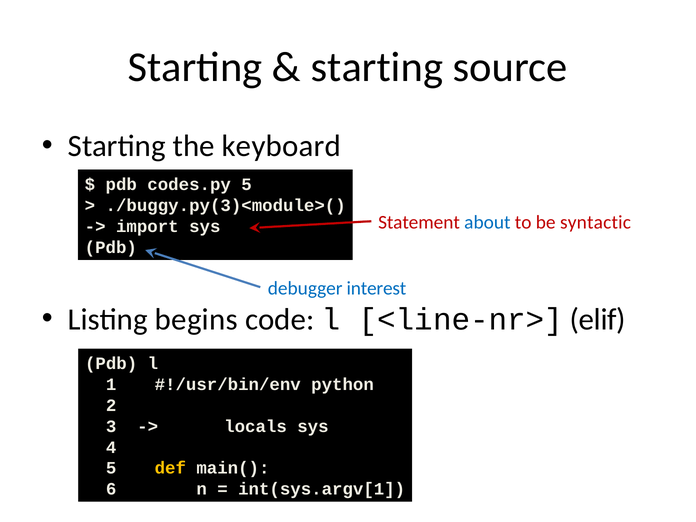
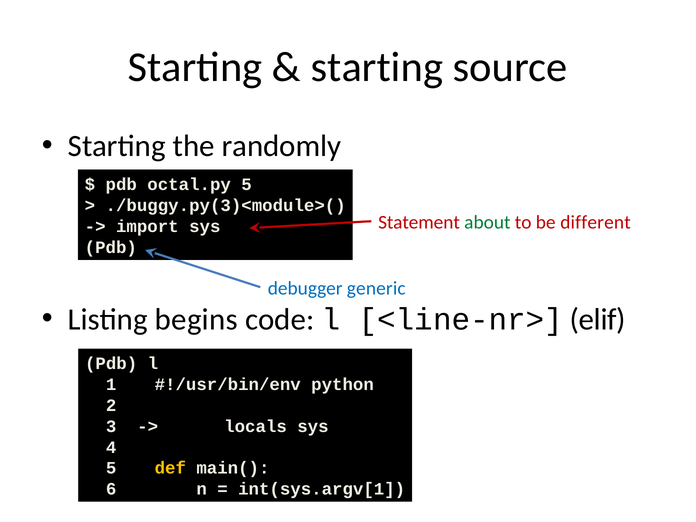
keyboard: keyboard -> randomly
codes.py: codes.py -> octal.py
about colour: blue -> green
syntactic: syntactic -> different
interest: interest -> generic
